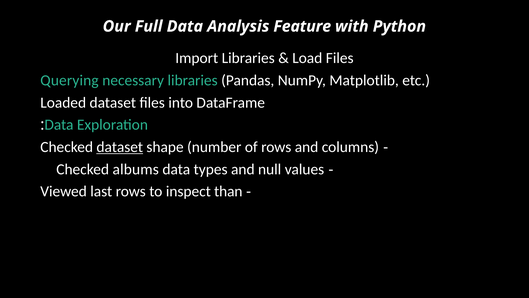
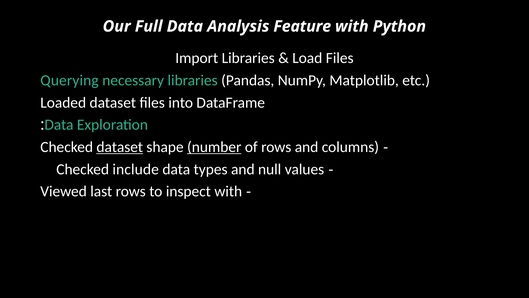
number underline: none -> present
albums: albums -> include
inspect than: than -> with
